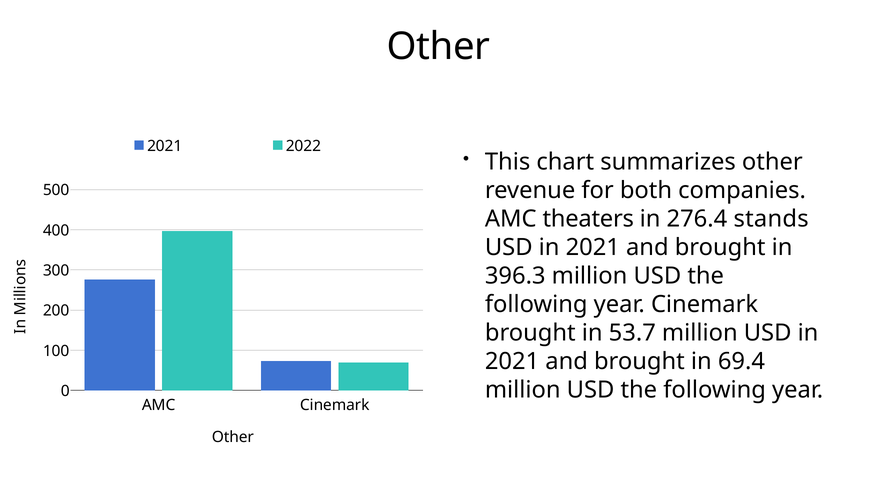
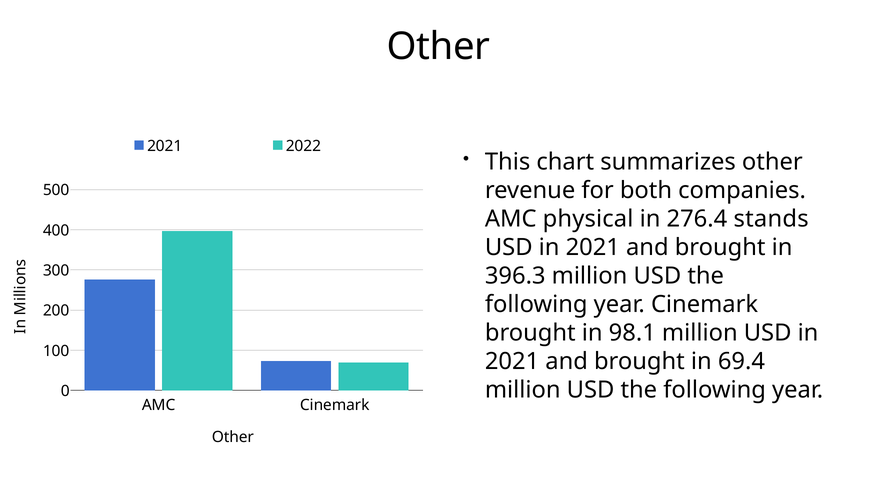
theaters: theaters -> physical
53.7: 53.7 -> 98.1
